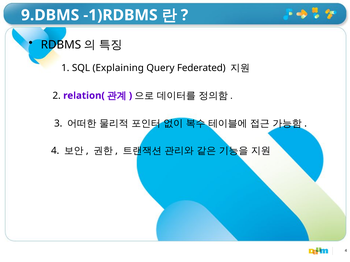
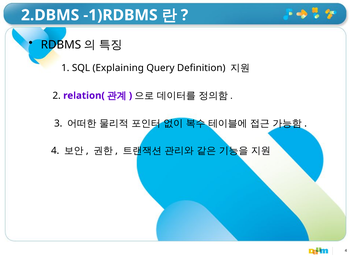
9.DBMS: 9.DBMS -> 2.DBMS
Federated: Federated -> Definition
